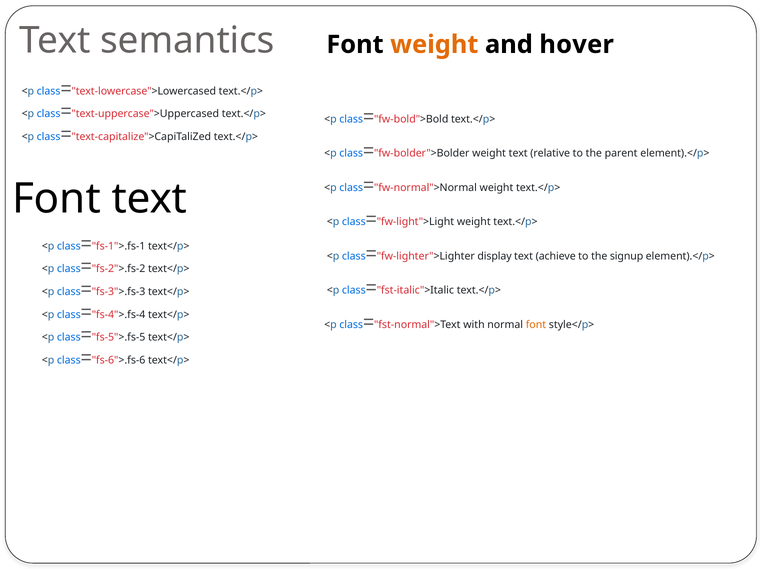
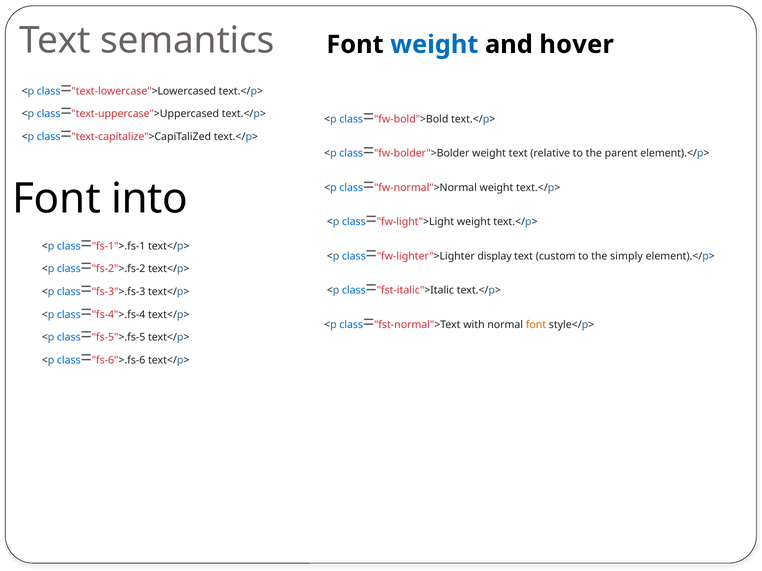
weight at (434, 45) colour: orange -> blue
Font text: text -> into
achieve: achieve -> custom
signup: signup -> simply
